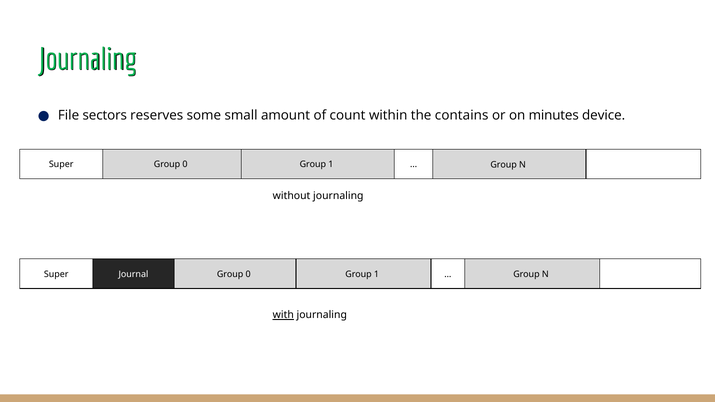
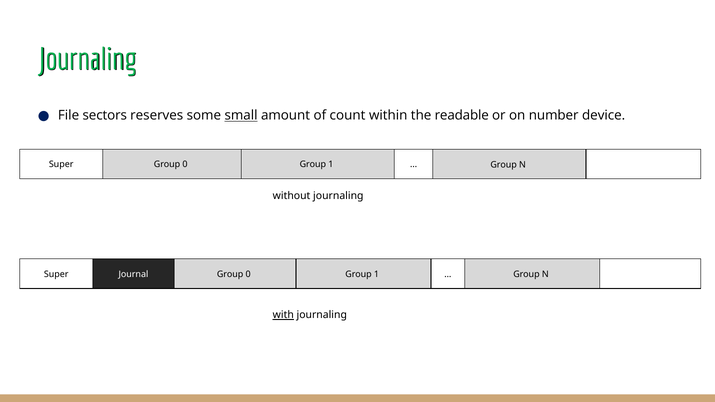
small underline: none -> present
contains: contains -> readable
minutes: minutes -> number
